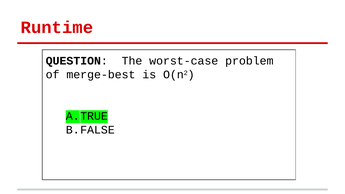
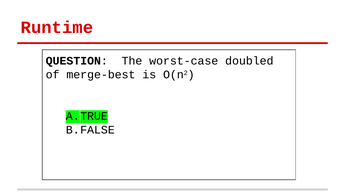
problem: problem -> doubled
